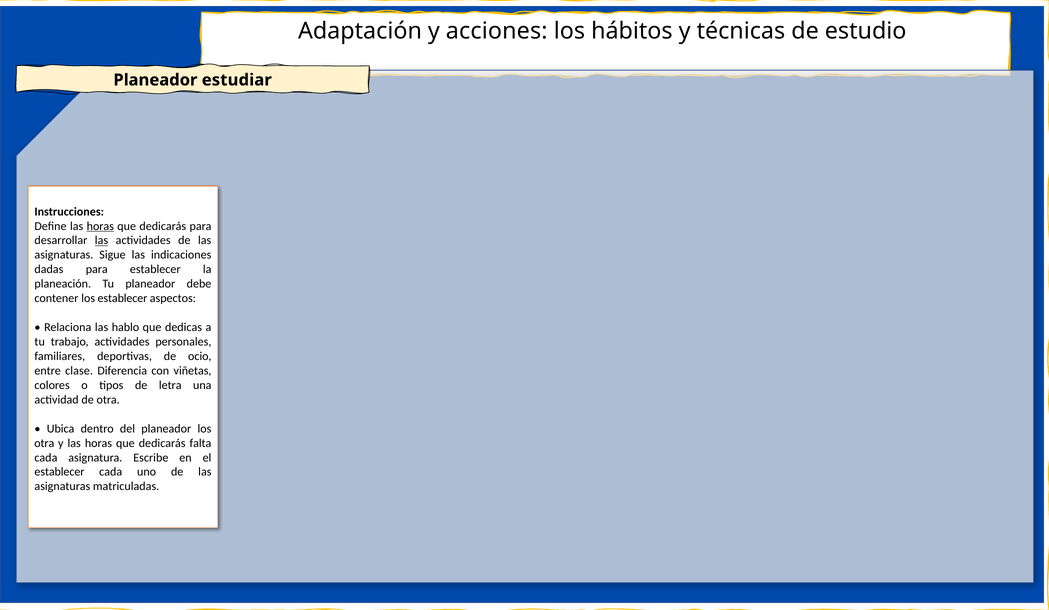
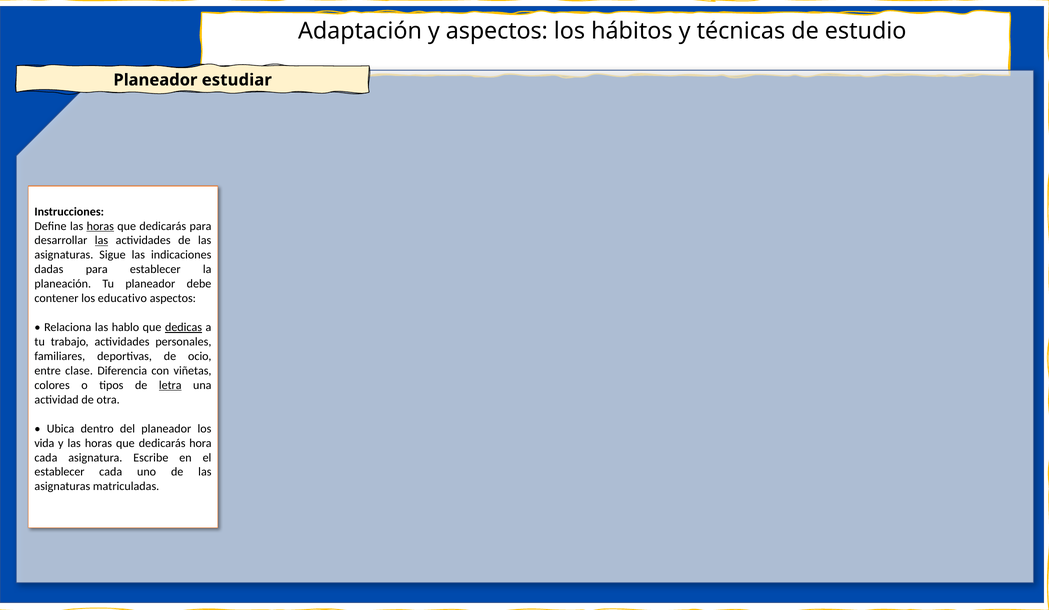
y acciones: acciones -> aspectos
los establecer: establecer -> educativo
dedicas underline: none -> present
letra underline: none -> present
otra at (44, 443): otra -> vida
falta: falta -> hora
